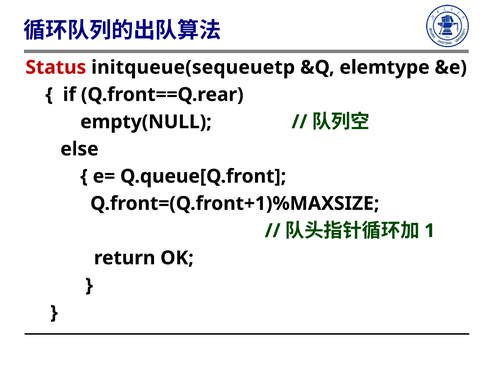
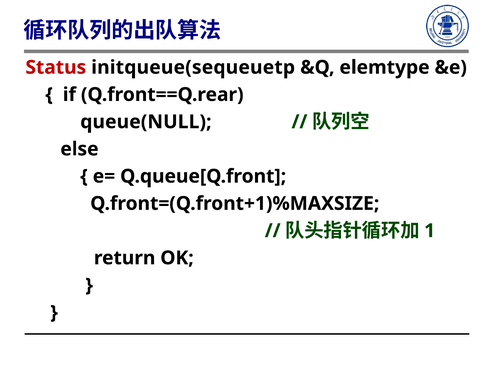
empty(NULL: empty(NULL -> queue(NULL
